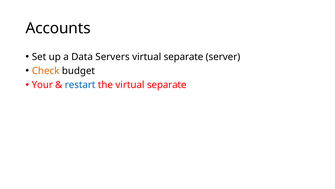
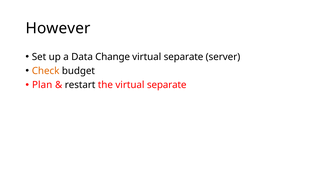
Accounts: Accounts -> However
Servers: Servers -> Change
Your: Your -> Plan
restart colour: blue -> black
